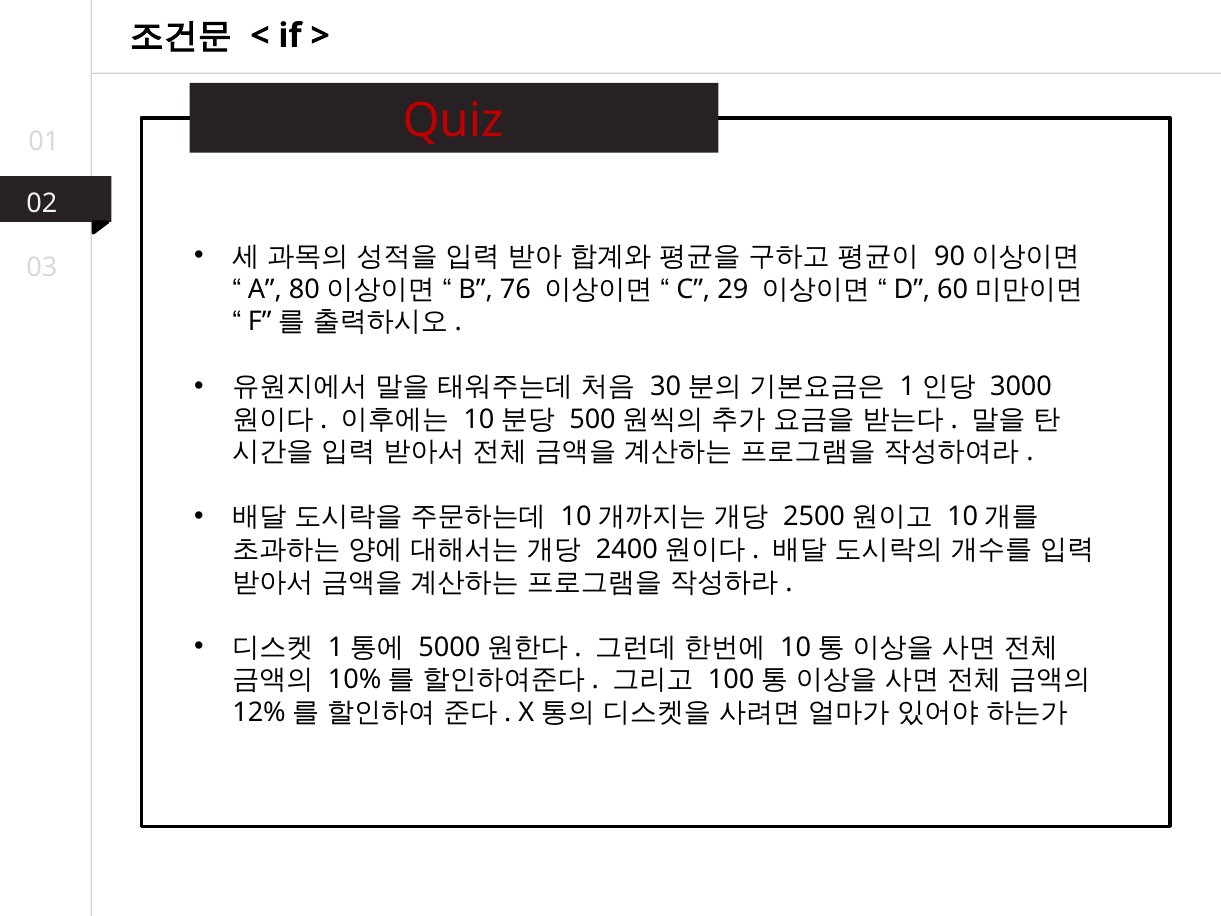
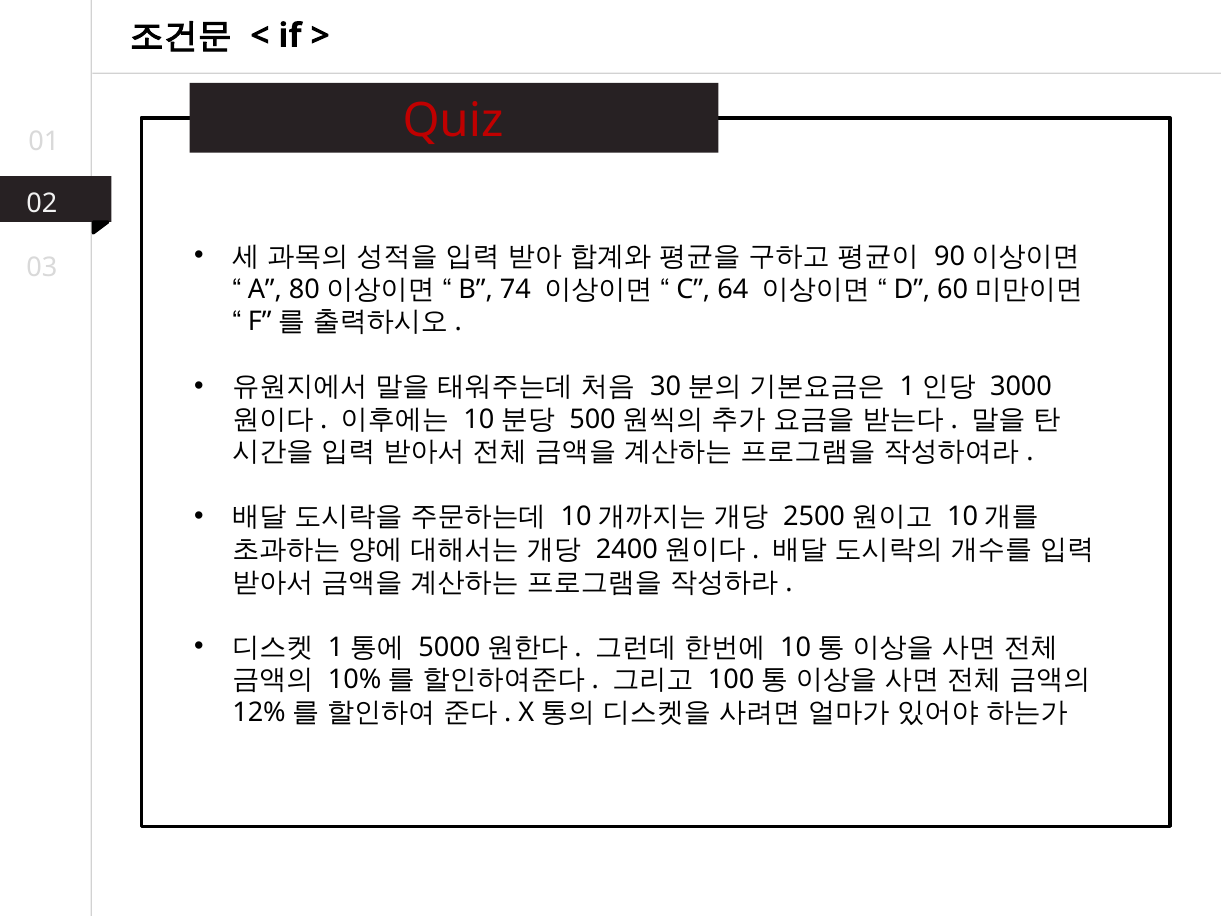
76: 76 -> 74
29: 29 -> 64
